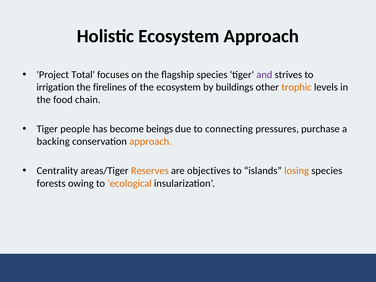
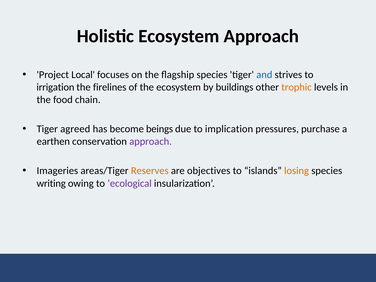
Total: Total -> Local
and colour: purple -> blue
people: people -> agreed
connecting: connecting -> implication
backing: backing -> earthen
approach at (151, 142) colour: orange -> purple
Centrality: Centrality -> Imageries
forests: forests -> writing
ecological colour: orange -> purple
